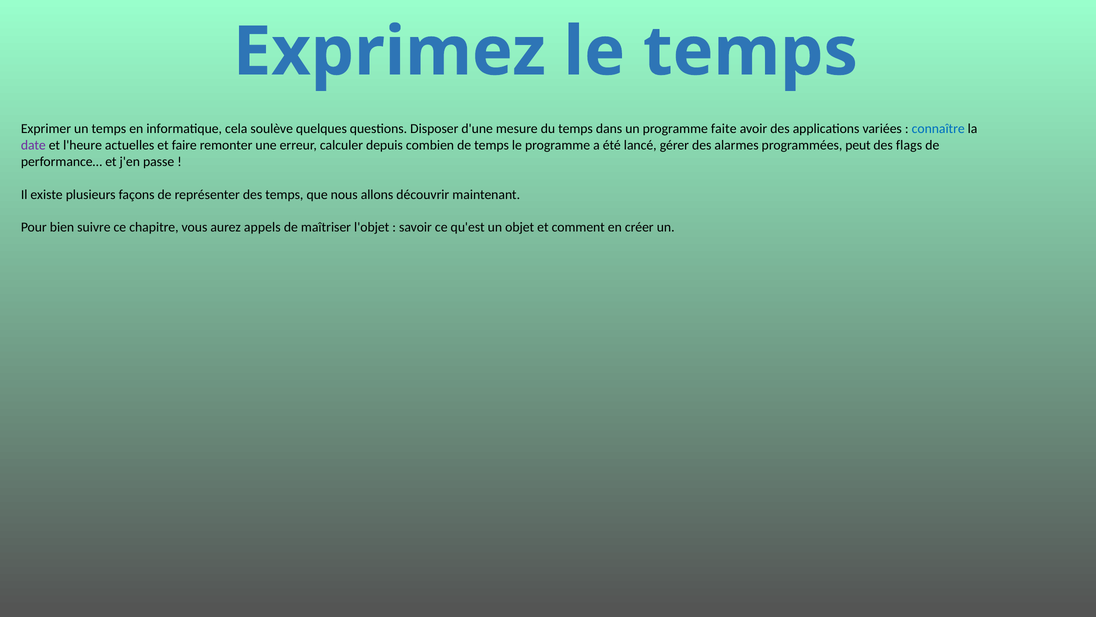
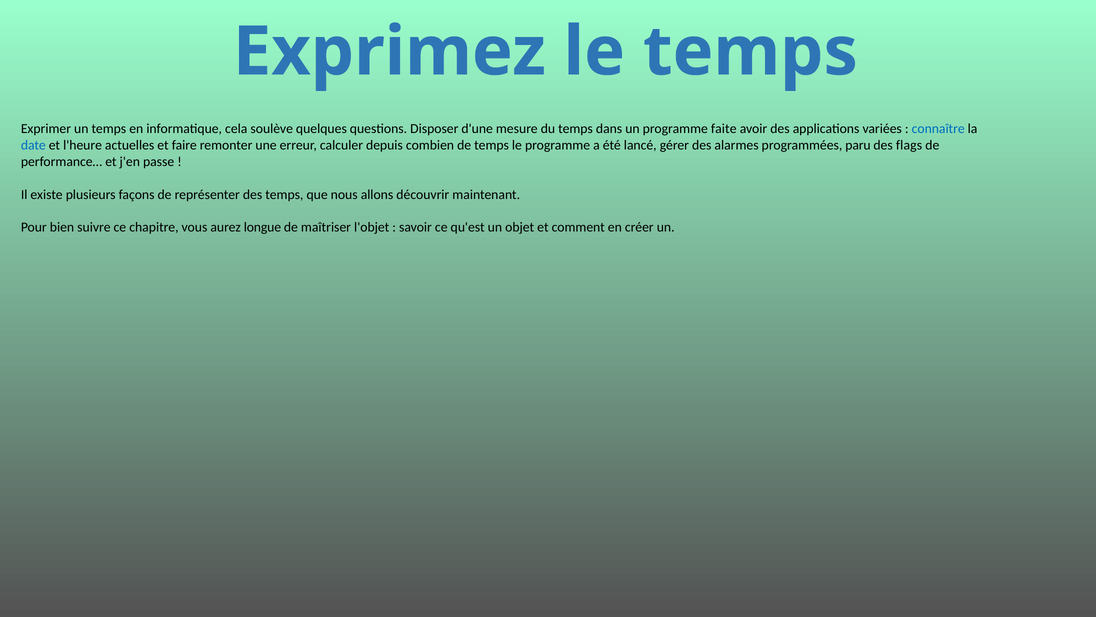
date colour: purple -> blue
peut: peut -> paru
appels: appels -> longue
